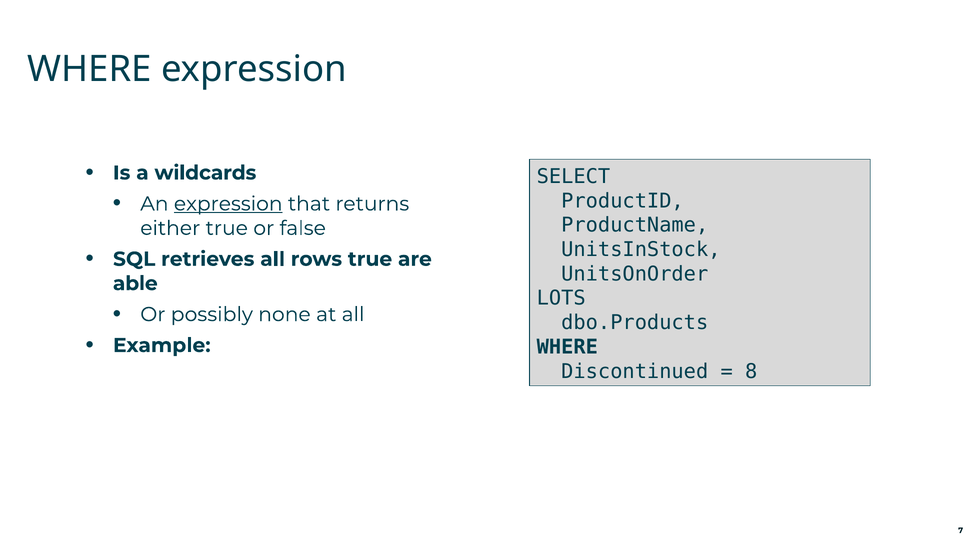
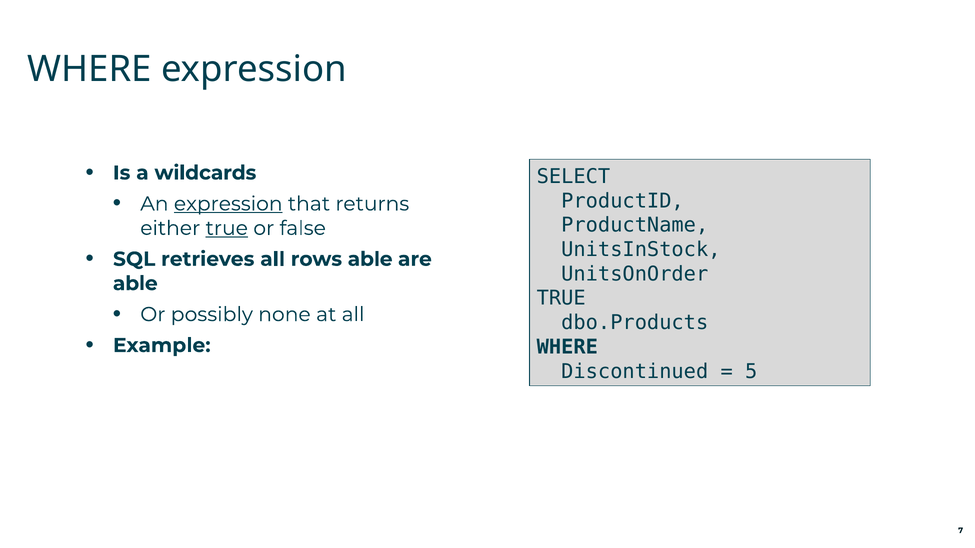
true at (227, 228) underline: none -> present
rows true: true -> able
LOTS at (561, 299): LOTS -> TRUE
8: 8 -> 5
